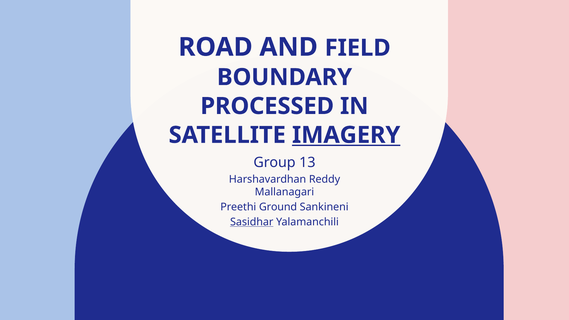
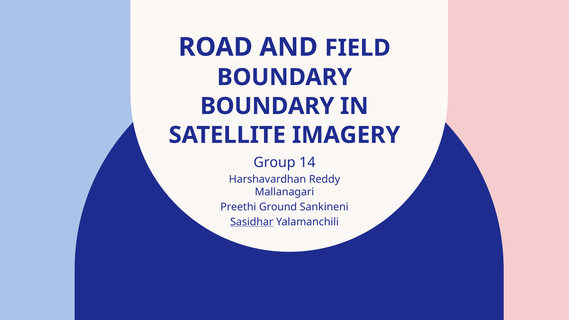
PROCESSED at (267, 106): PROCESSED -> BOUNDARY
IMAGERY underline: present -> none
13: 13 -> 14
